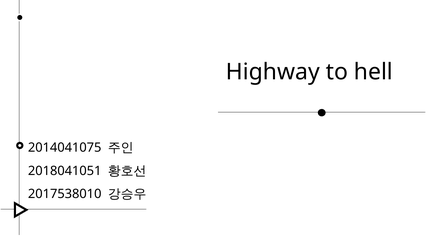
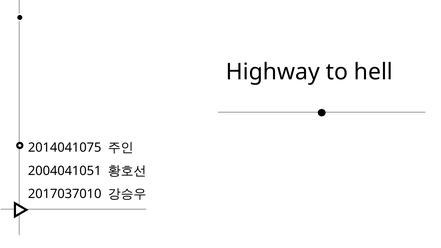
2018041051: 2018041051 -> 2004041051
2017538010: 2017538010 -> 2017037010
